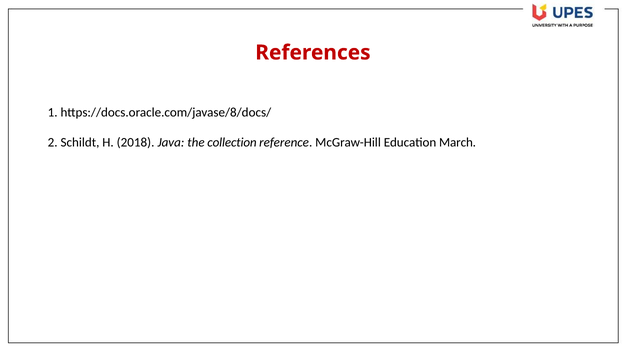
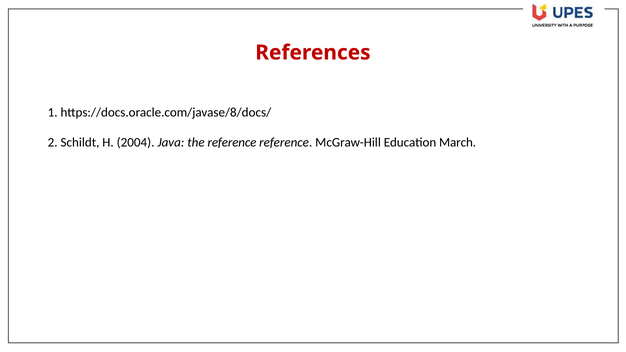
2018: 2018 -> 2004
the collection: collection -> reference
